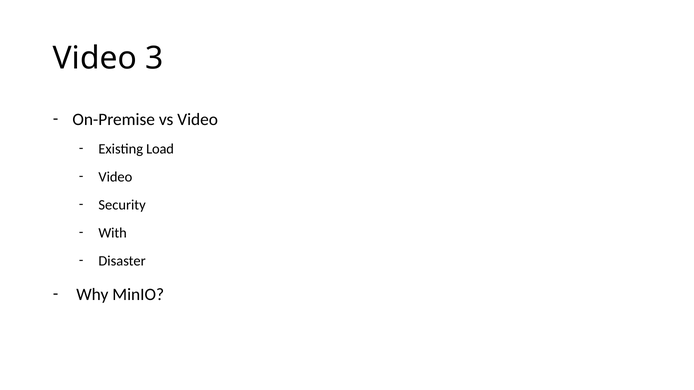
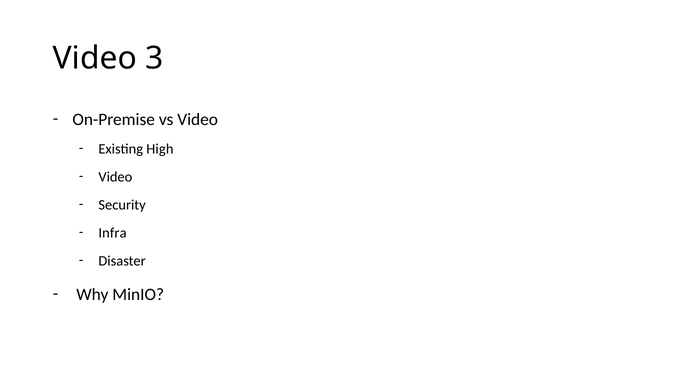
Load: Load -> High
With: With -> Infra
